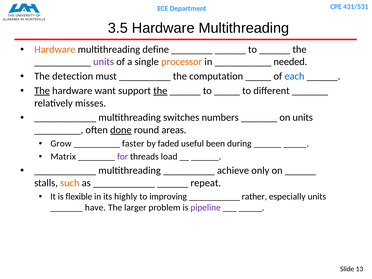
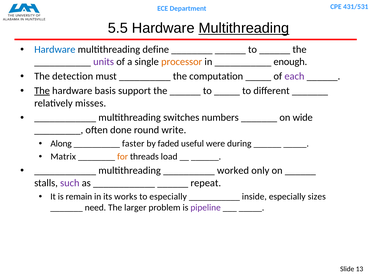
3.5: 3.5 -> 5.5
Multithreading at (244, 28) underline: none -> present
Hardware at (55, 49) colour: orange -> blue
needed: needed -> enough
each colour: blue -> purple
want: want -> basis
the at (160, 91) underline: present -> none
on units: units -> wide
done underline: present -> none
areas: areas -> write
Grow: Grow -> Along
been: been -> were
for colour: purple -> orange
achieve: achieve -> worked
such colour: orange -> purple
flexible: flexible -> remain
highly: highly -> works
to improving: improving -> especially
rather: rather -> inside
especially units: units -> sizes
have: have -> need
